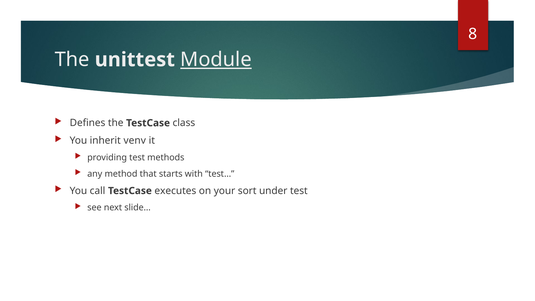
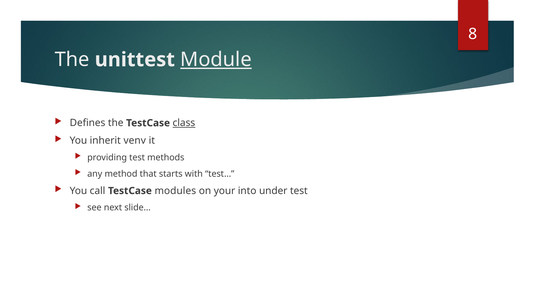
class underline: none -> present
executes: executes -> modules
sort: sort -> into
